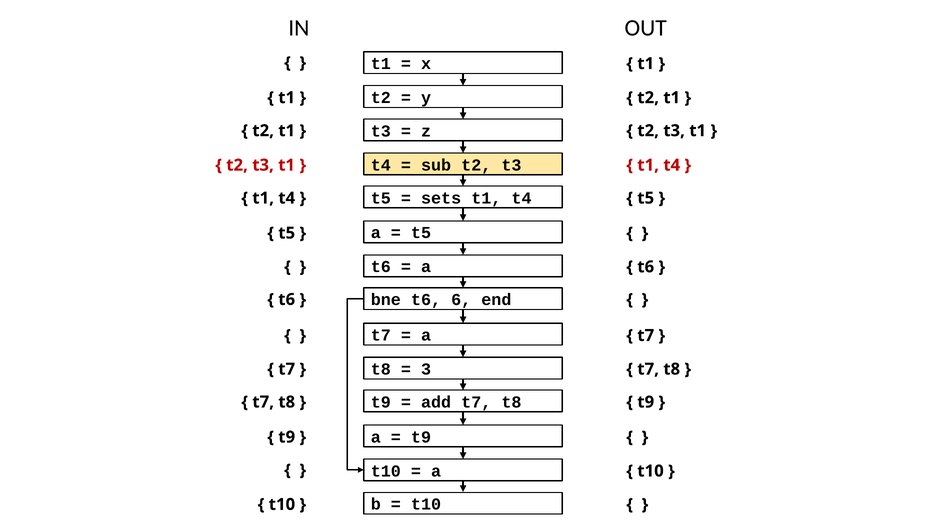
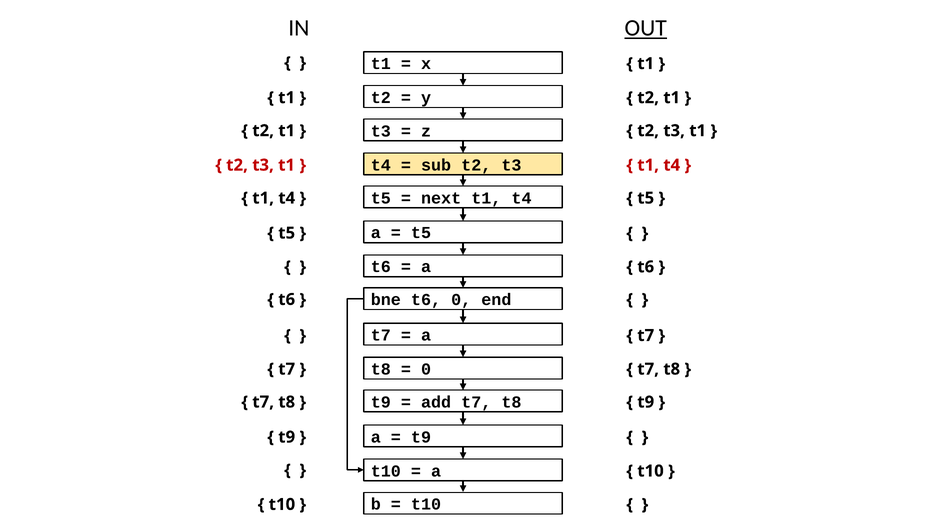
OUT underline: none -> present
sets: sets -> next
t6 6: 6 -> 0
3 at (426, 369): 3 -> 0
